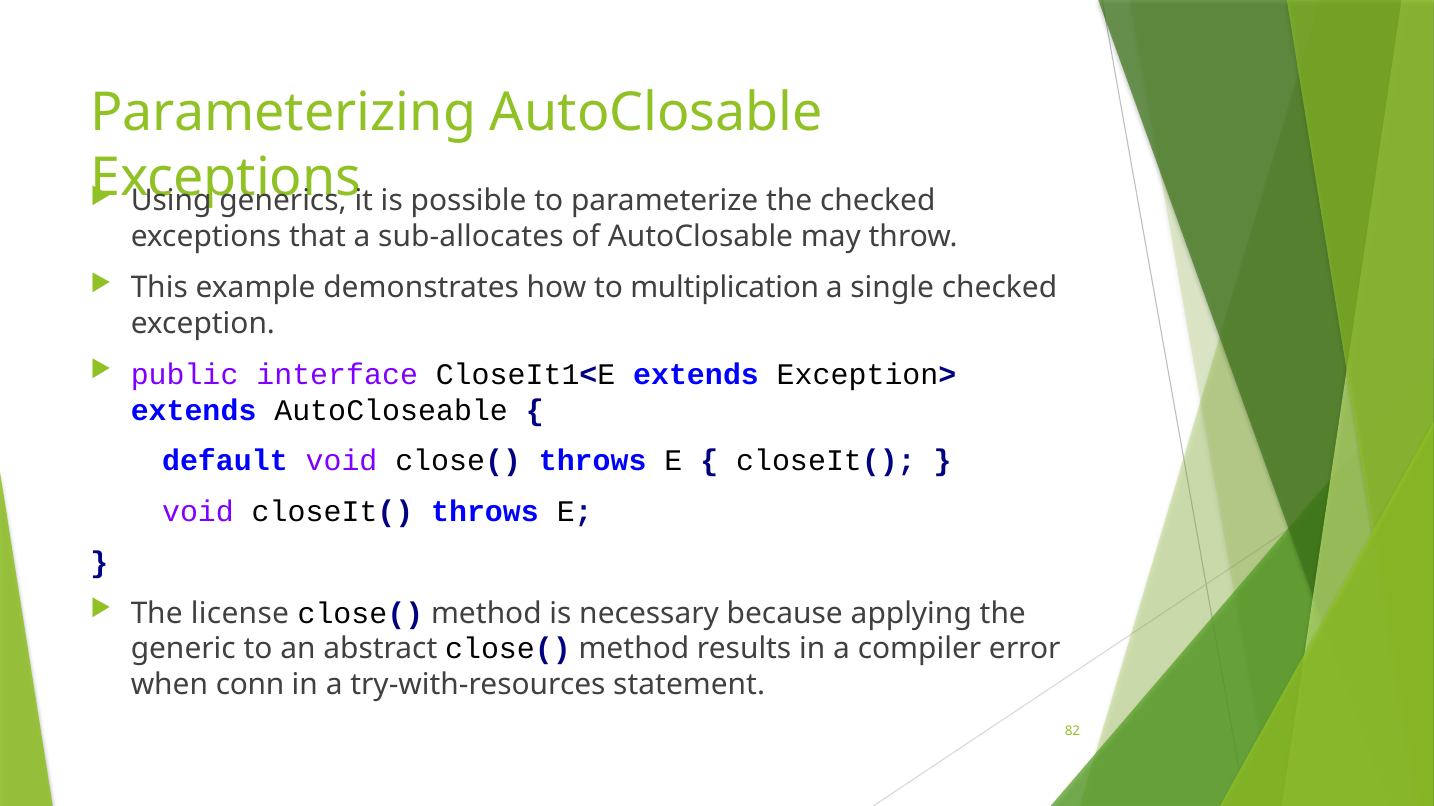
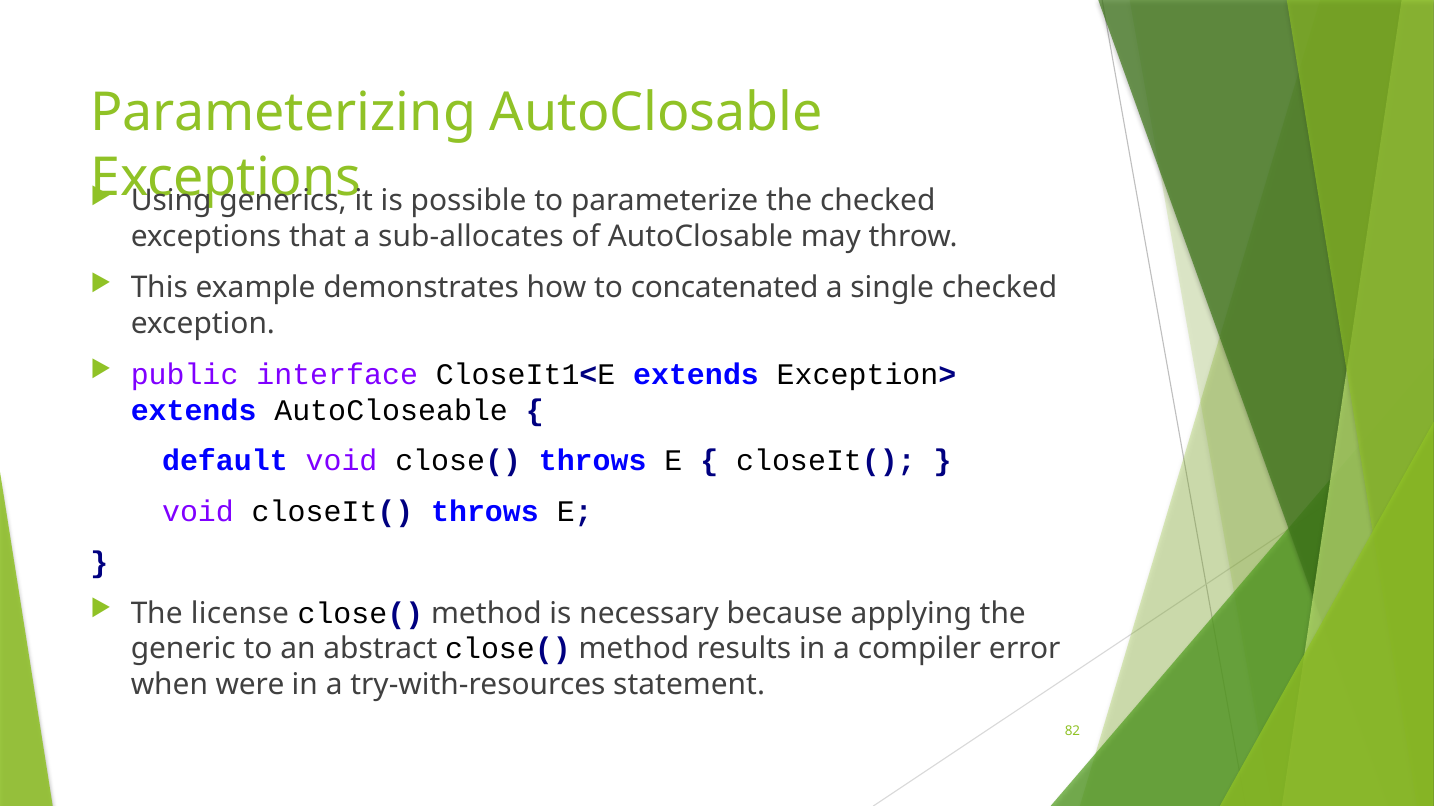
multiplication: multiplication -> concatenated
conn: conn -> were
